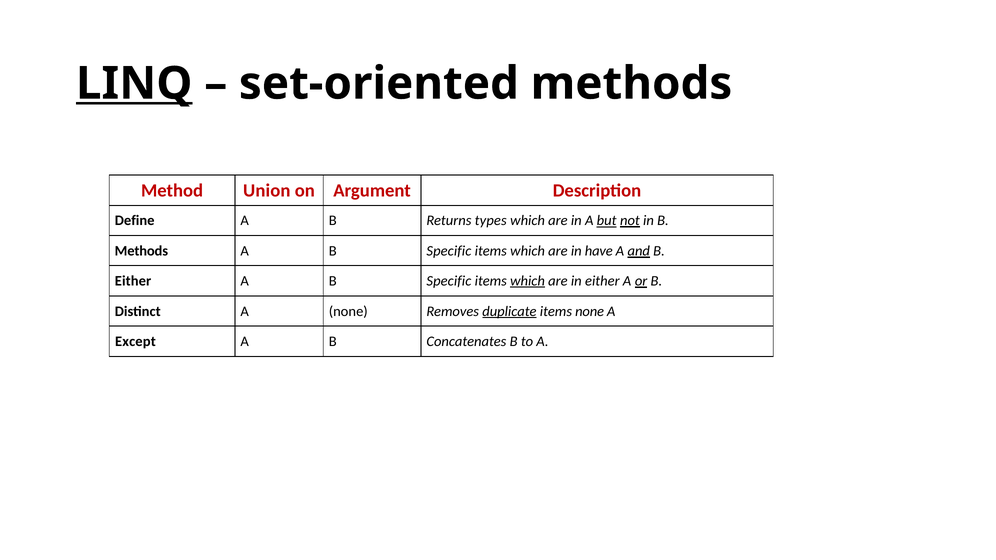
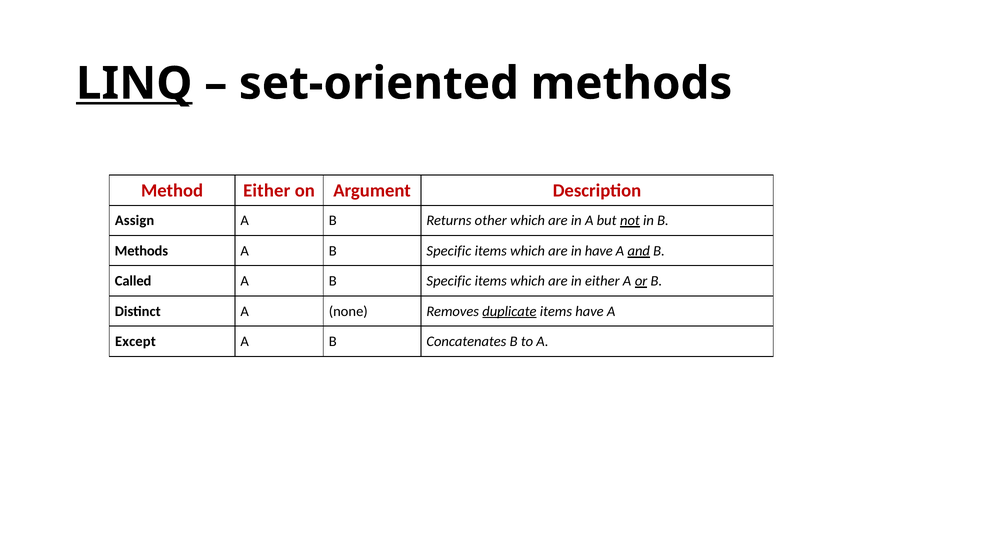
Method Union: Union -> Either
Define: Define -> Assign
types: types -> other
but underline: present -> none
Either at (133, 281): Either -> Called
which at (528, 281) underline: present -> none
items none: none -> have
